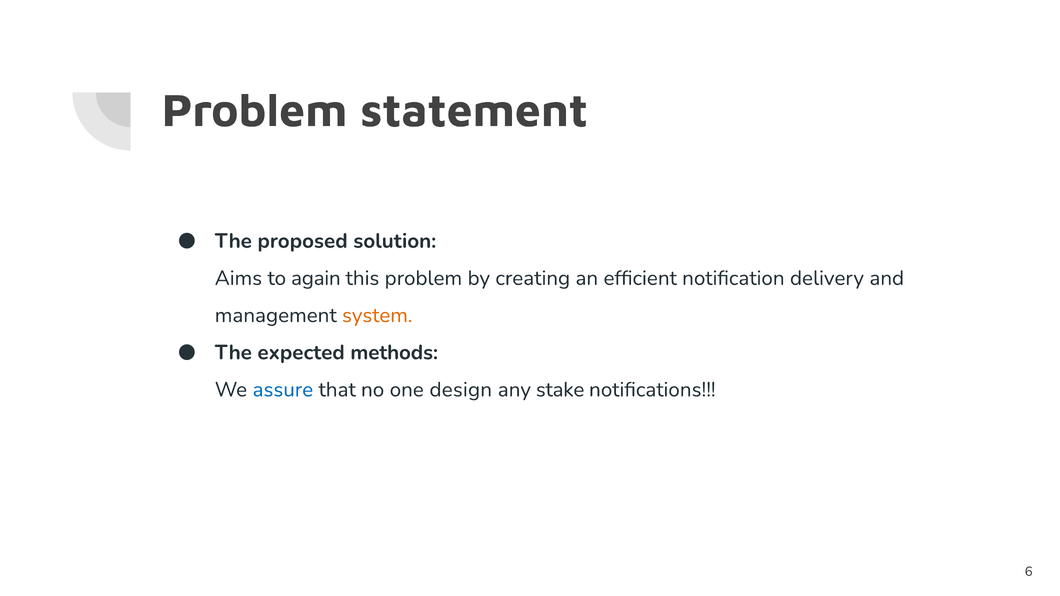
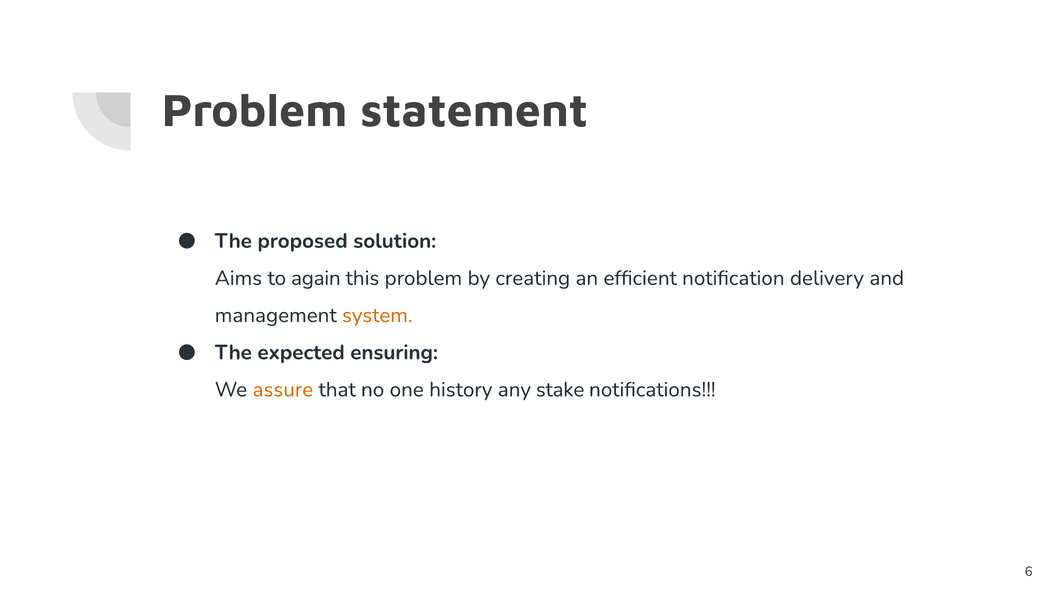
methods: methods -> ensuring
assure colour: blue -> orange
design: design -> history
